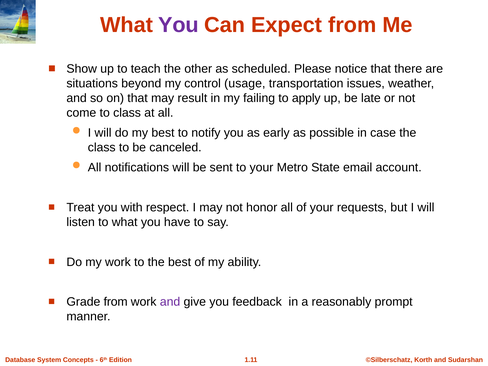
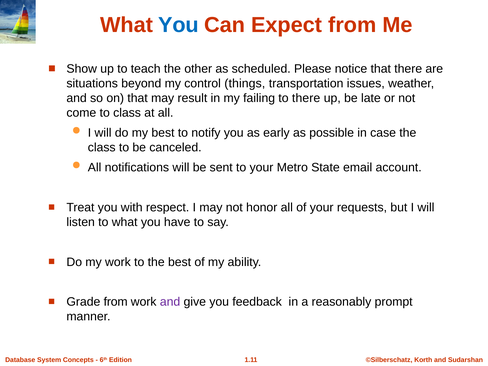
You at (178, 25) colour: purple -> blue
usage: usage -> things
to apply: apply -> there
